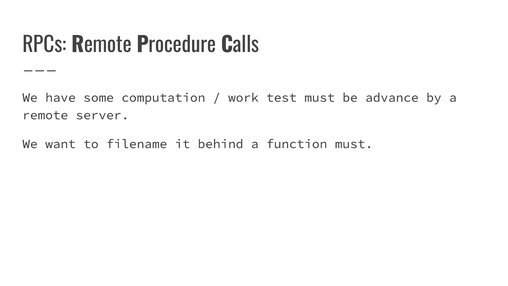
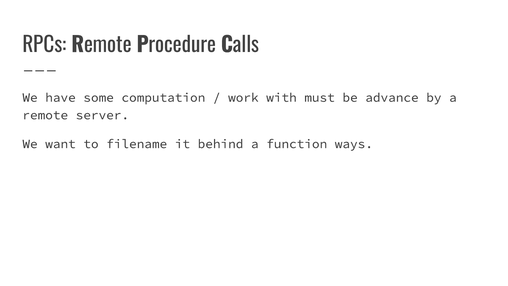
test: test -> with
function must: must -> ways
